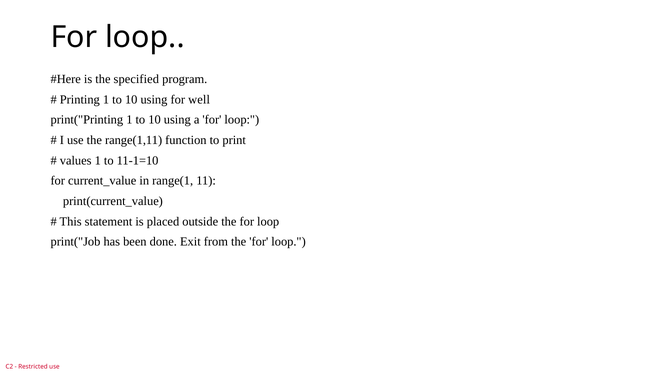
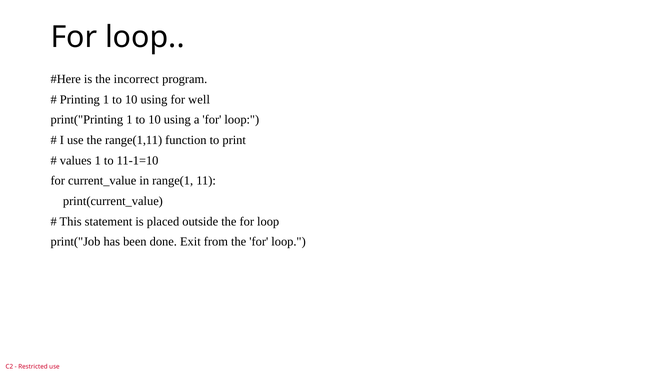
specified: specified -> incorrect
